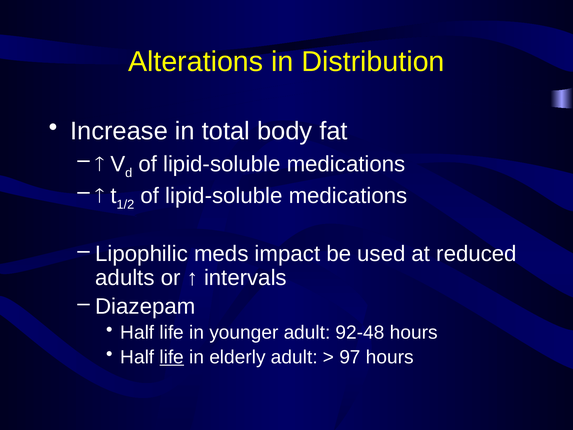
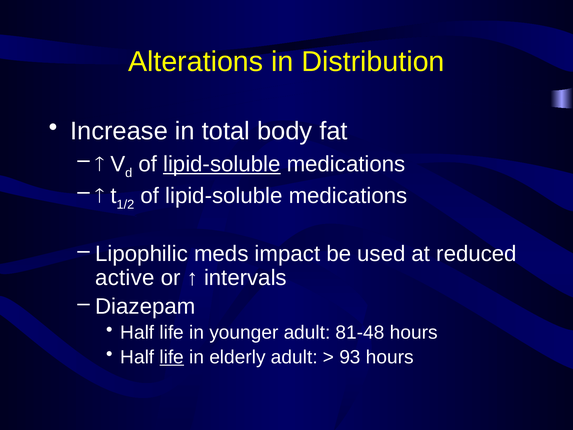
lipid-soluble at (222, 164) underline: none -> present
adults: adults -> active
92-48: 92-48 -> 81-48
97: 97 -> 93
